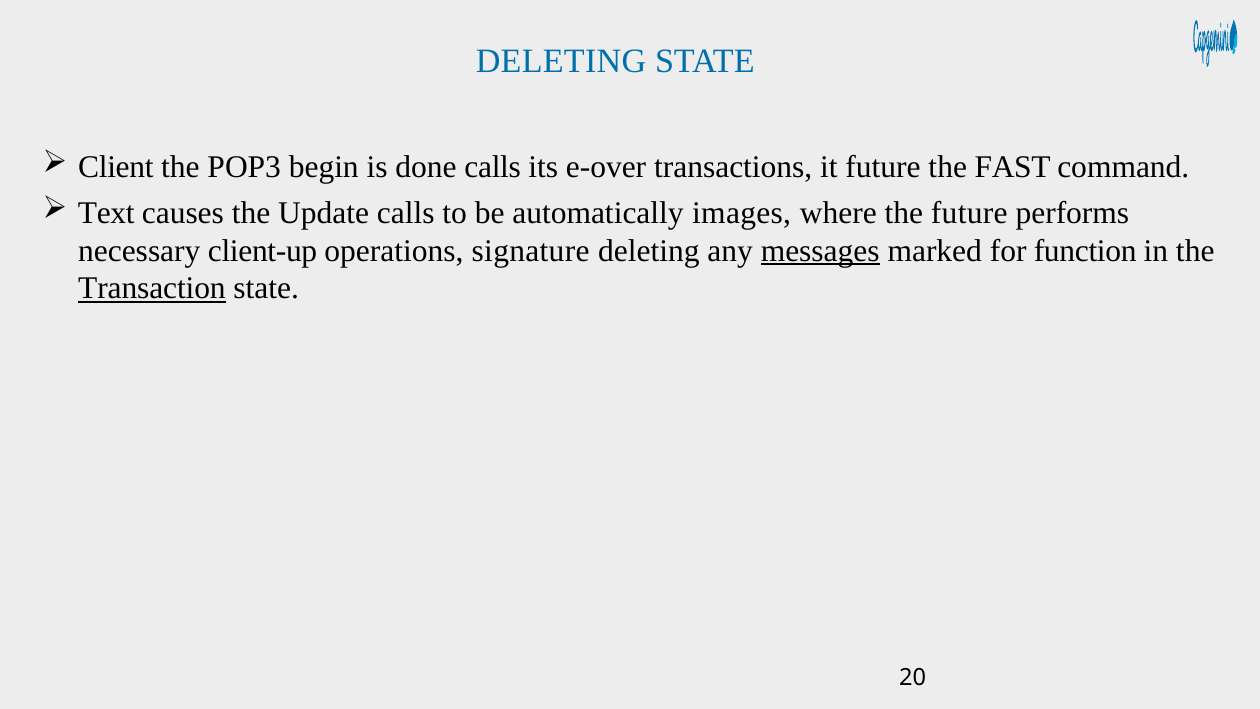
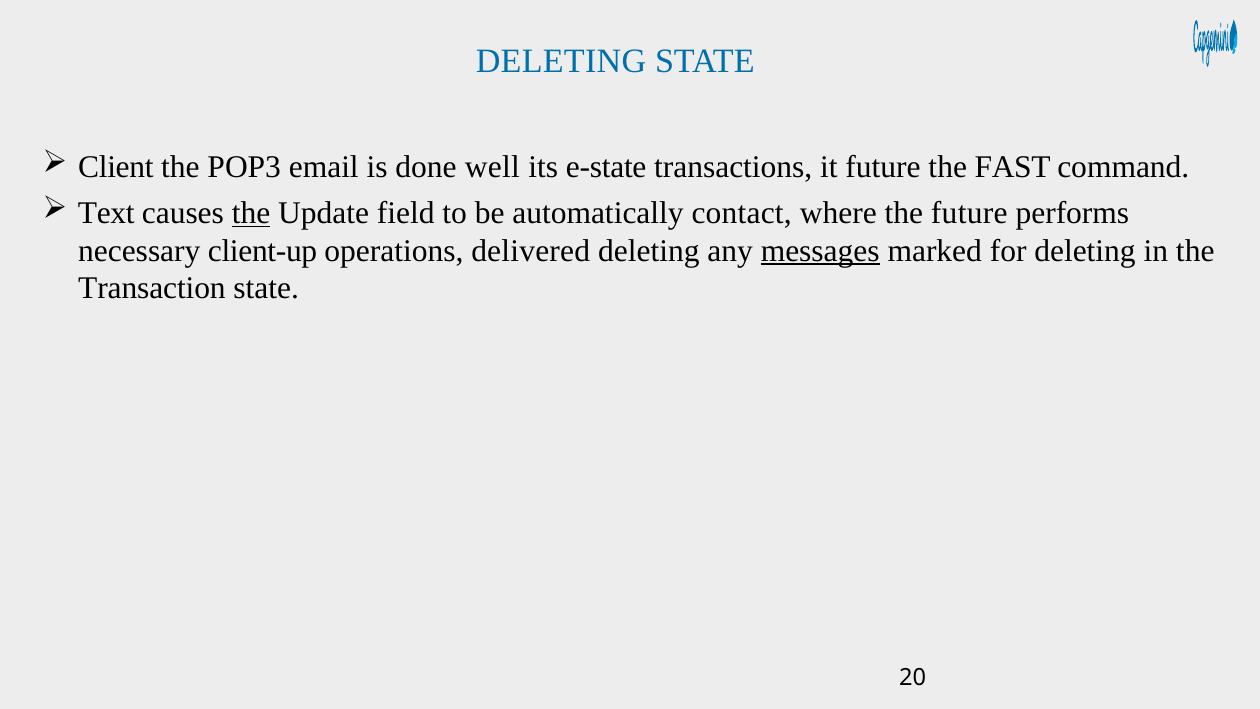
begin: begin -> email
done calls: calls -> well
e-over: e-over -> e-state
the at (251, 213) underline: none -> present
Update calls: calls -> field
images: images -> contact
signature: signature -> delivered
for function: function -> deleting
Transaction underline: present -> none
